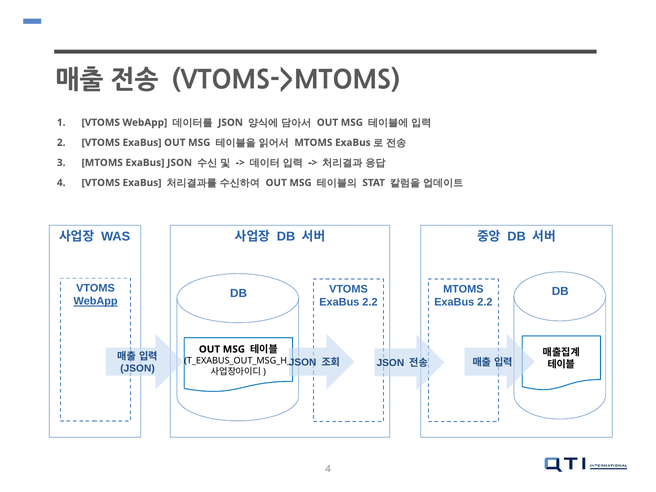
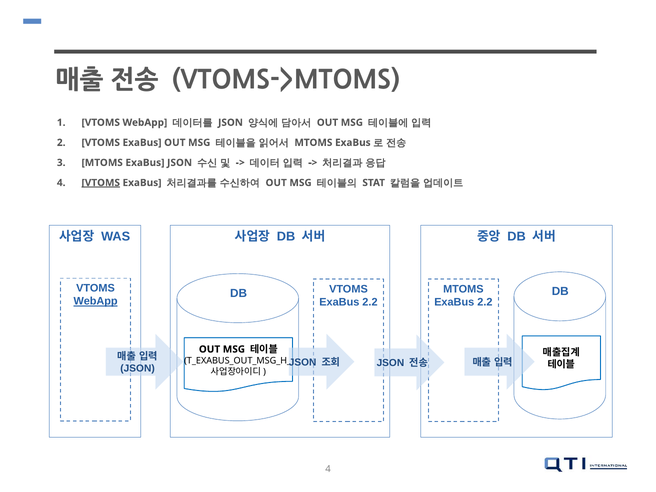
VTOMS at (101, 183) underline: none -> present
